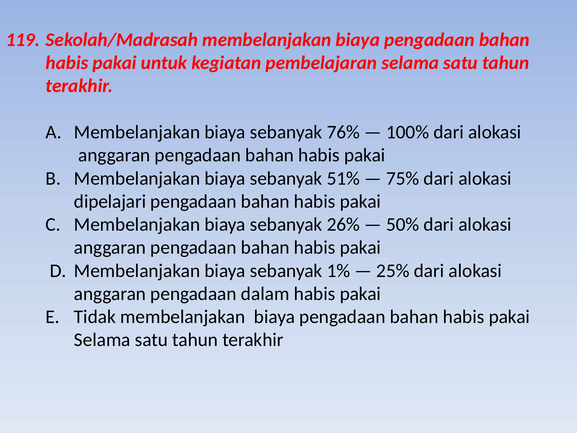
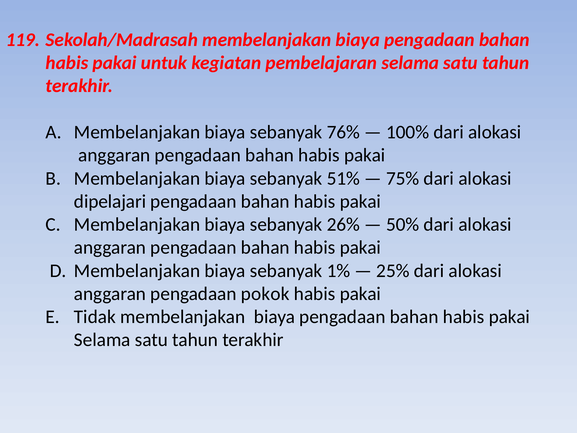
dalam: dalam -> pokok
